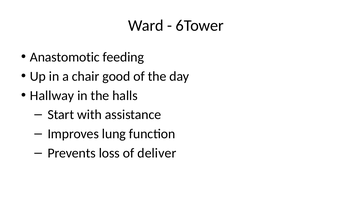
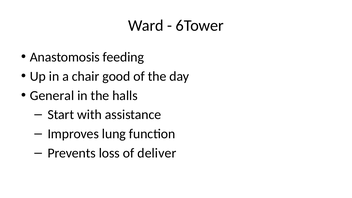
Anastomotic: Anastomotic -> Anastomosis
Hallway: Hallway -> General
